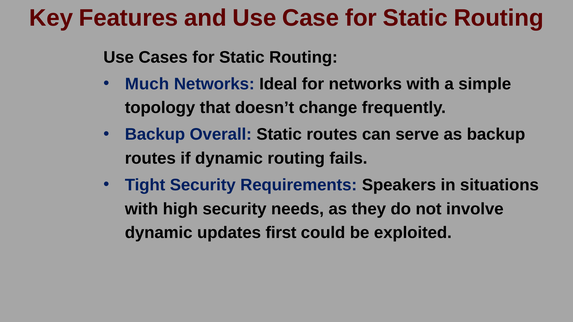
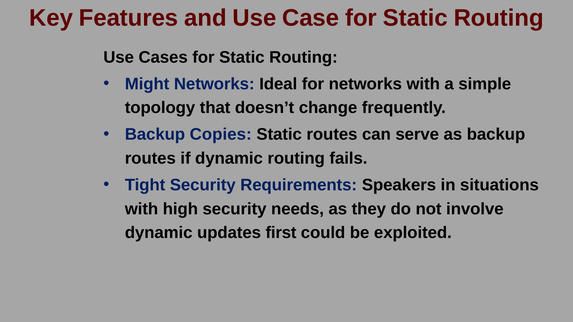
Much: Much -> Might
Overall: Overall -> Copies
